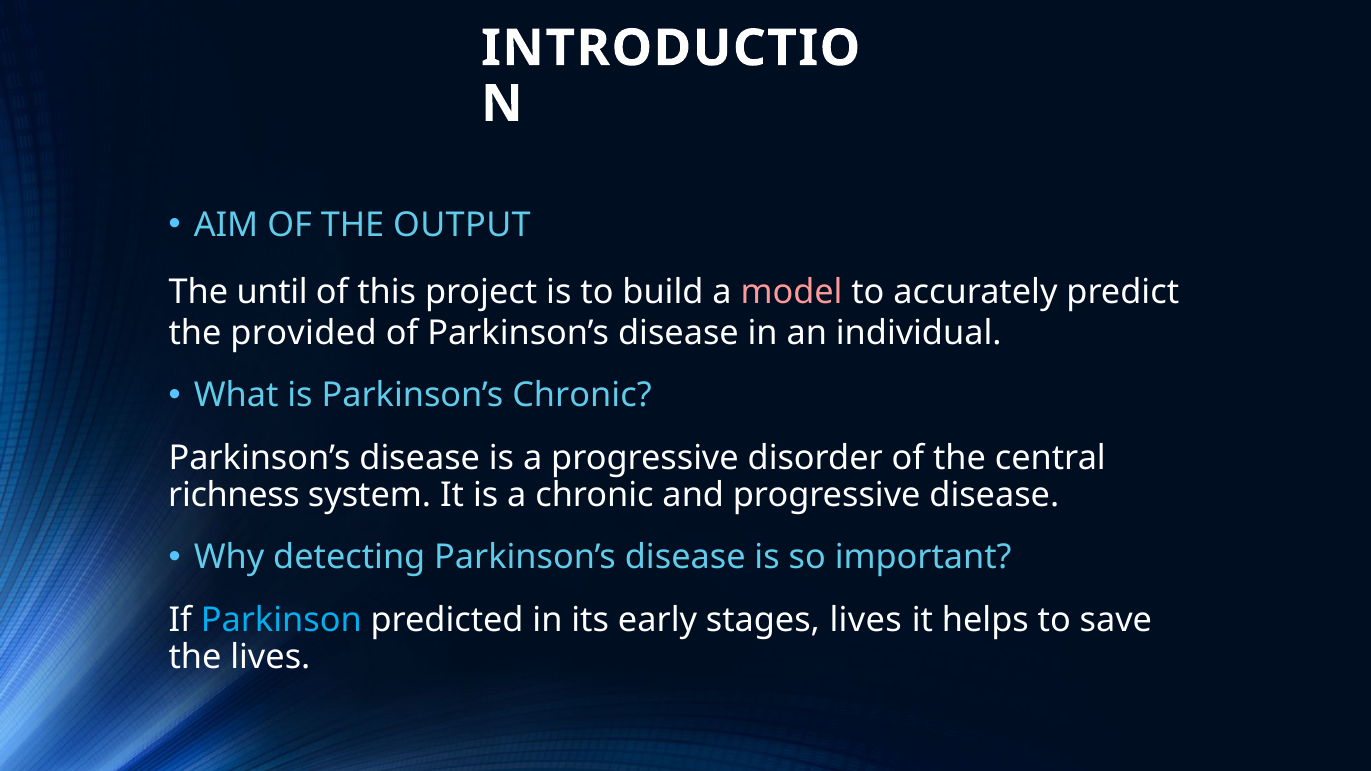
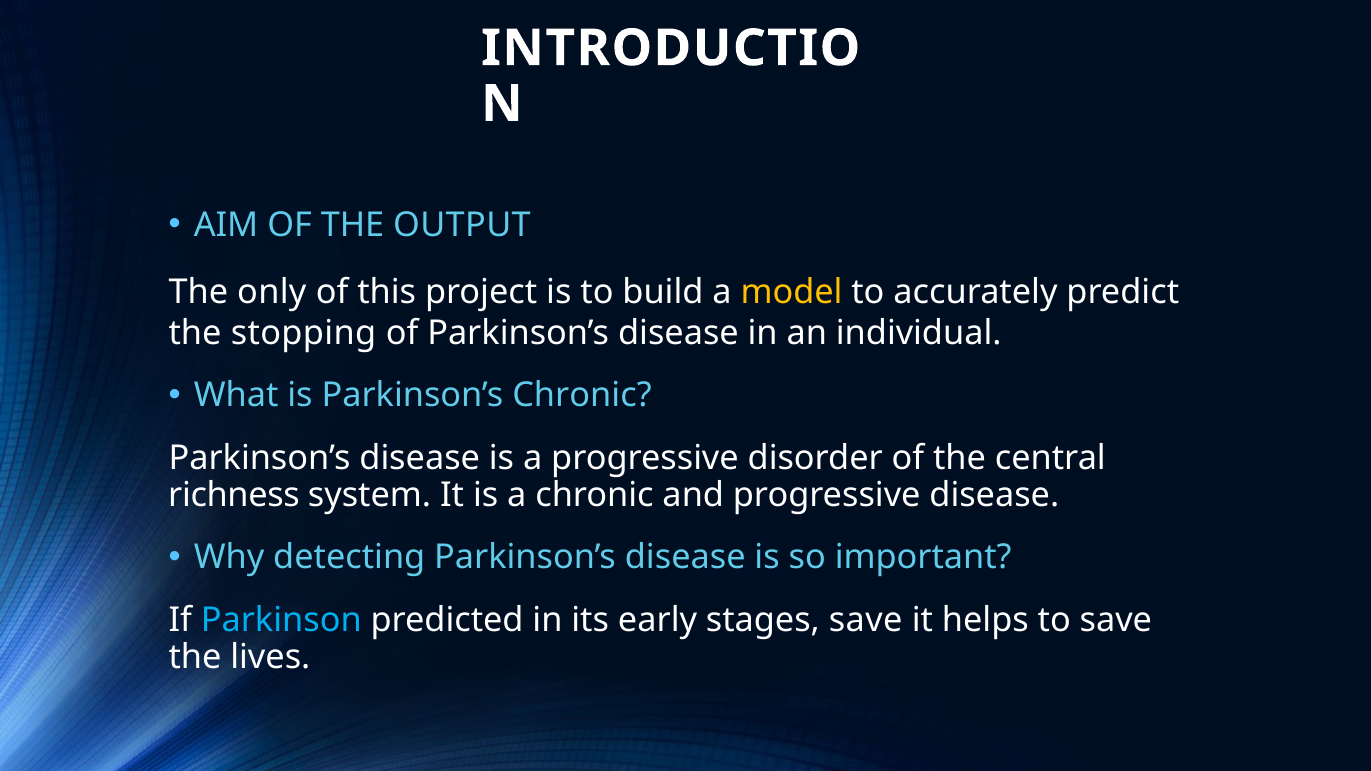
until: until -> only
model colour: pink -> yellow
provided: provided -> stopping
stages lives: lives -> save
